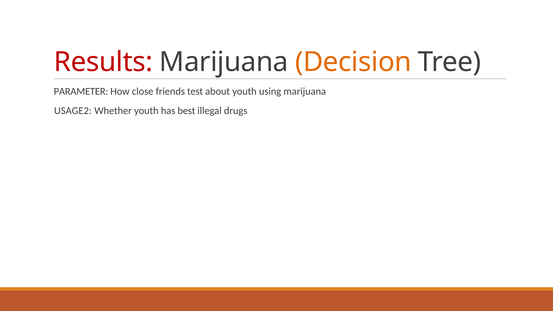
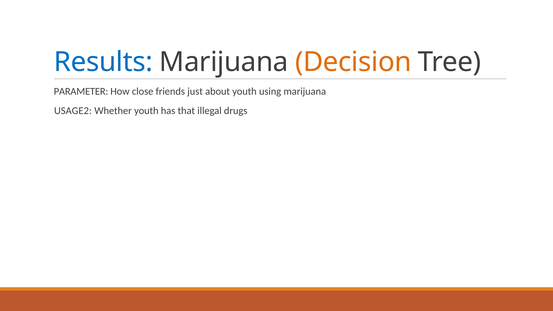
Results colour: red -> blue
test: test -> just
best: best -> that
